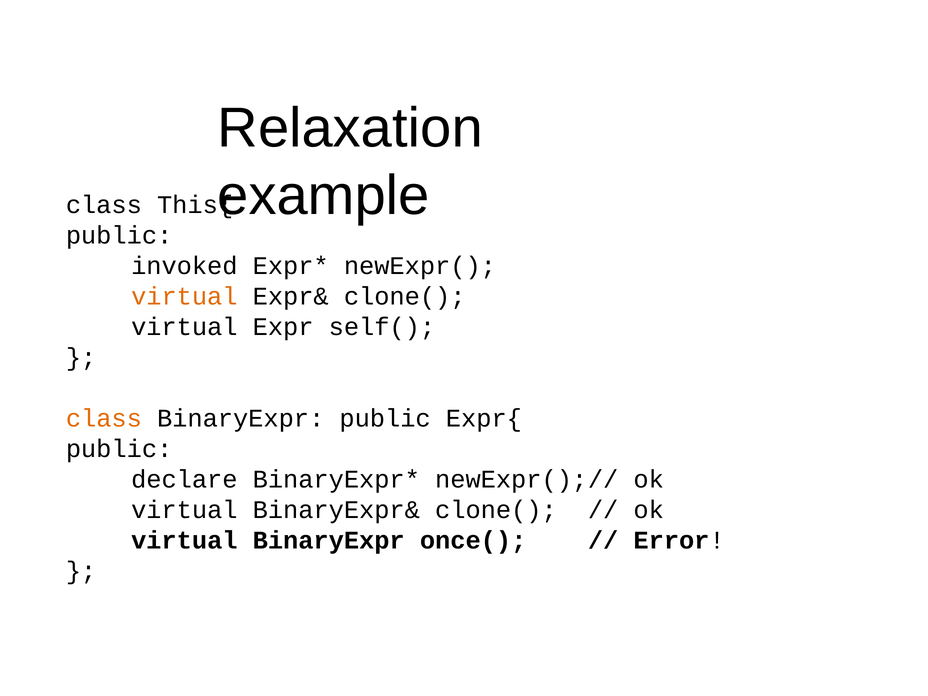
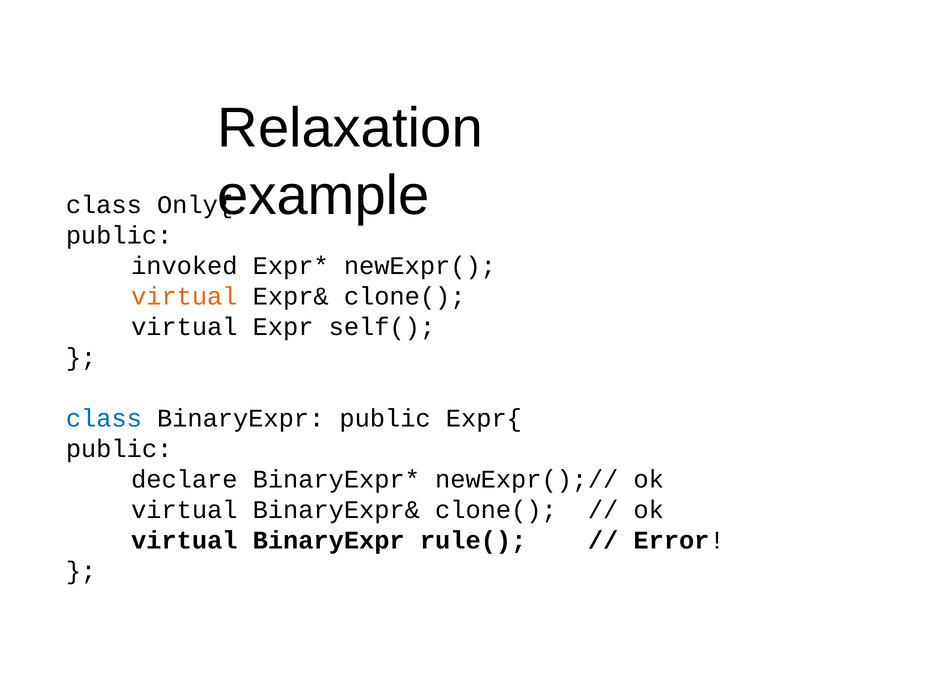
This{: This{ -> Only{
class at (104, 418) colour: orange -> blue
once(: once( -> rule(
